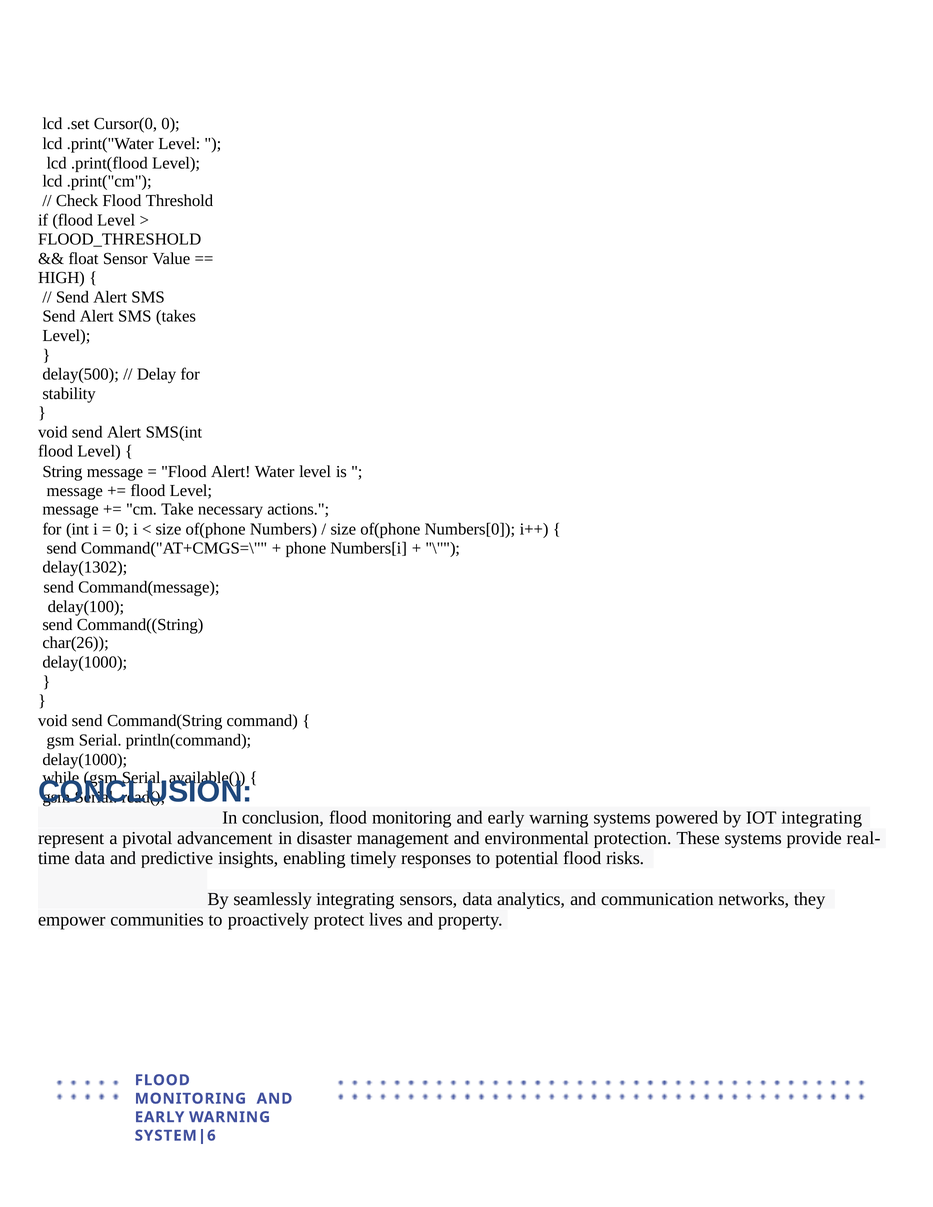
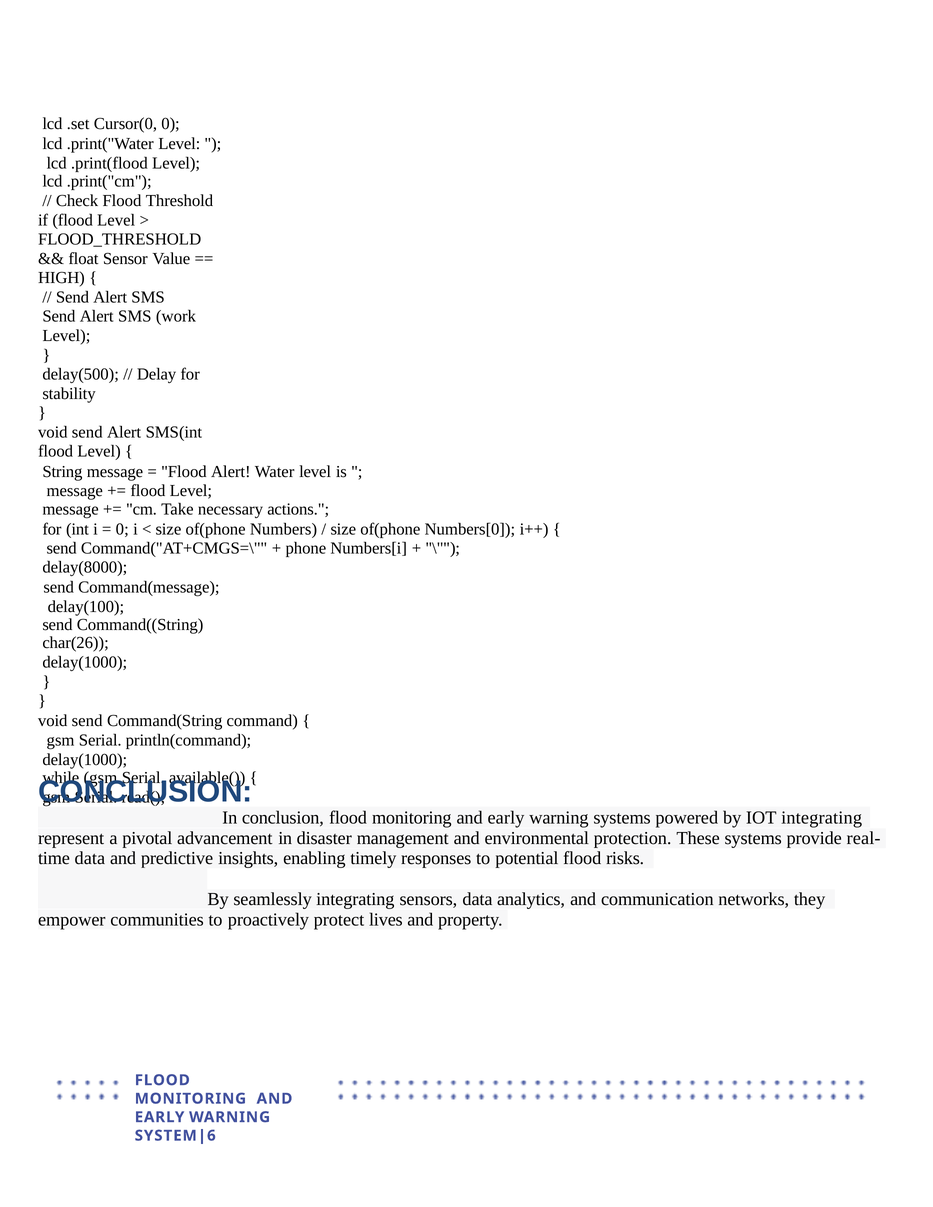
takes: takes -> work
delay(1302: delay(1302 -> delay(8000
